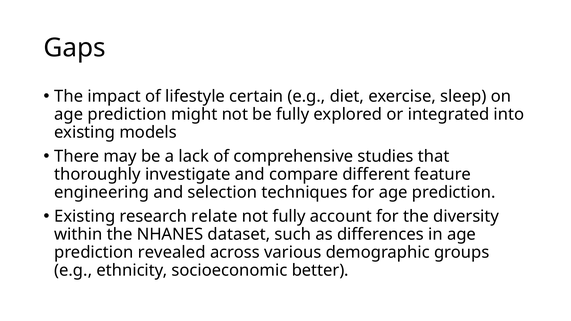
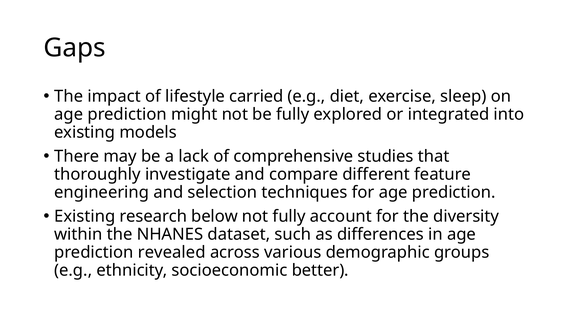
certain: certain -> carried
relate: relate -> below
